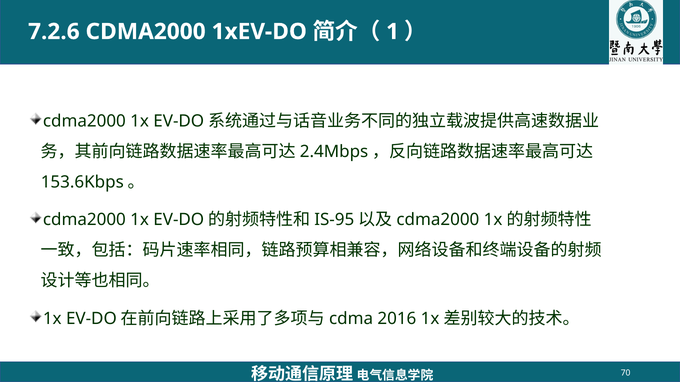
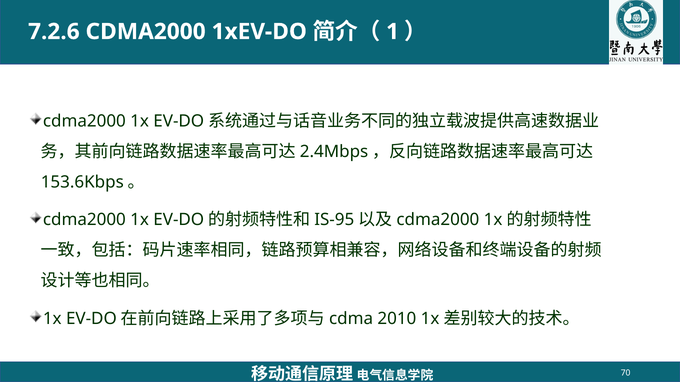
2016: 2016 -> 2010
